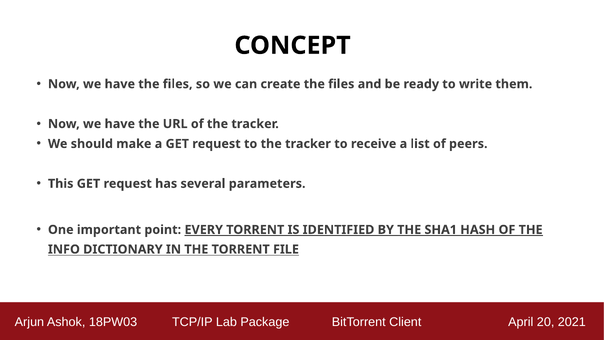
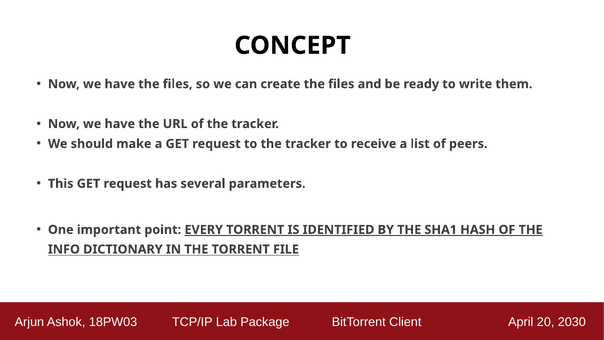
2021: 2021 -> 2030
